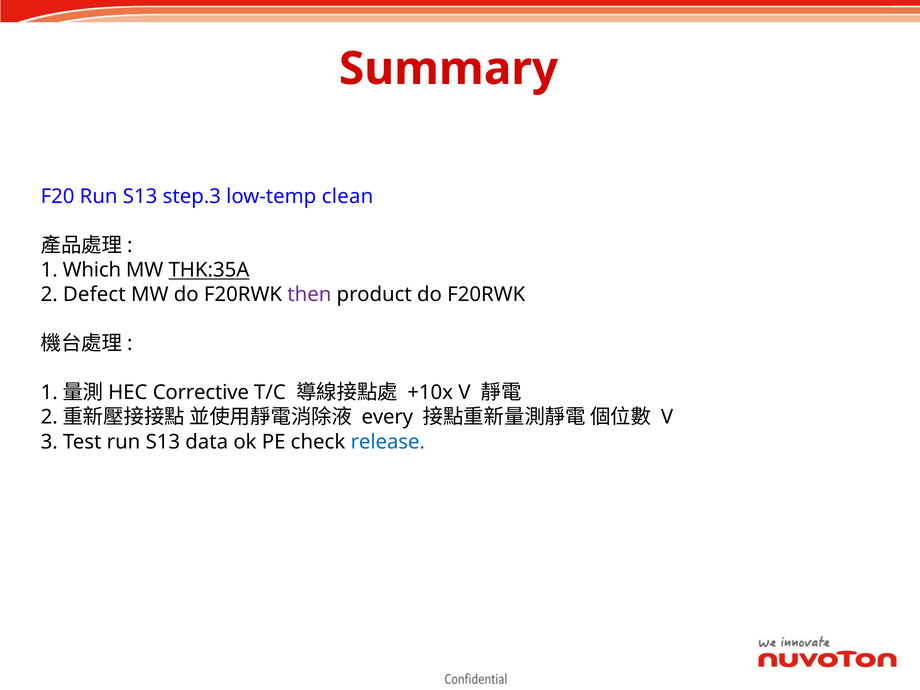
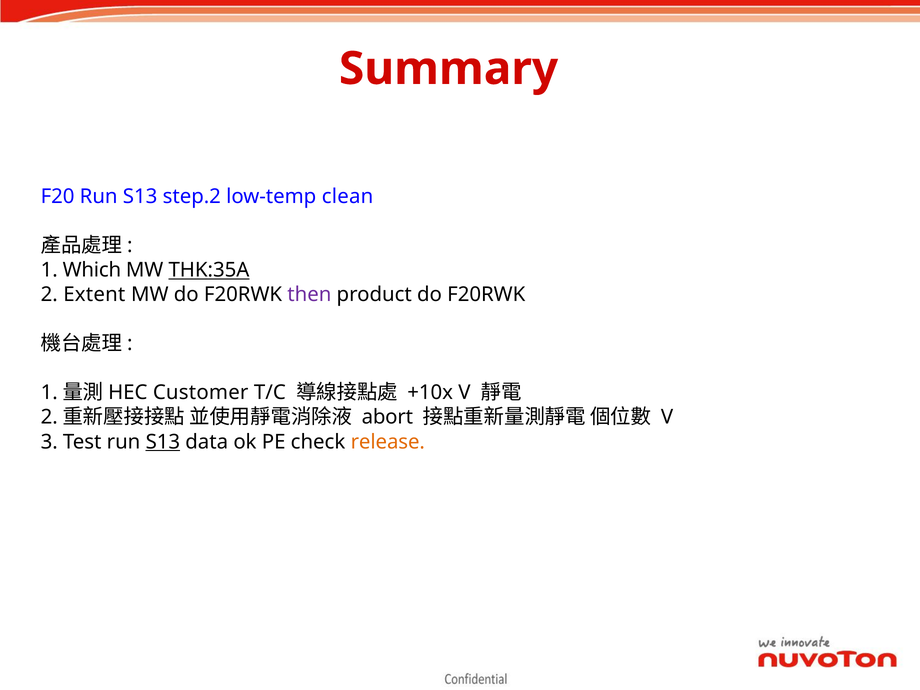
step.3: step.3 -> step.2
Defect: Defect -> Extent
Corrective: Corrective -> Customer
every: every -> abort
S13 at (163, 442) underline: none -> present
release colour: blue -> orange
